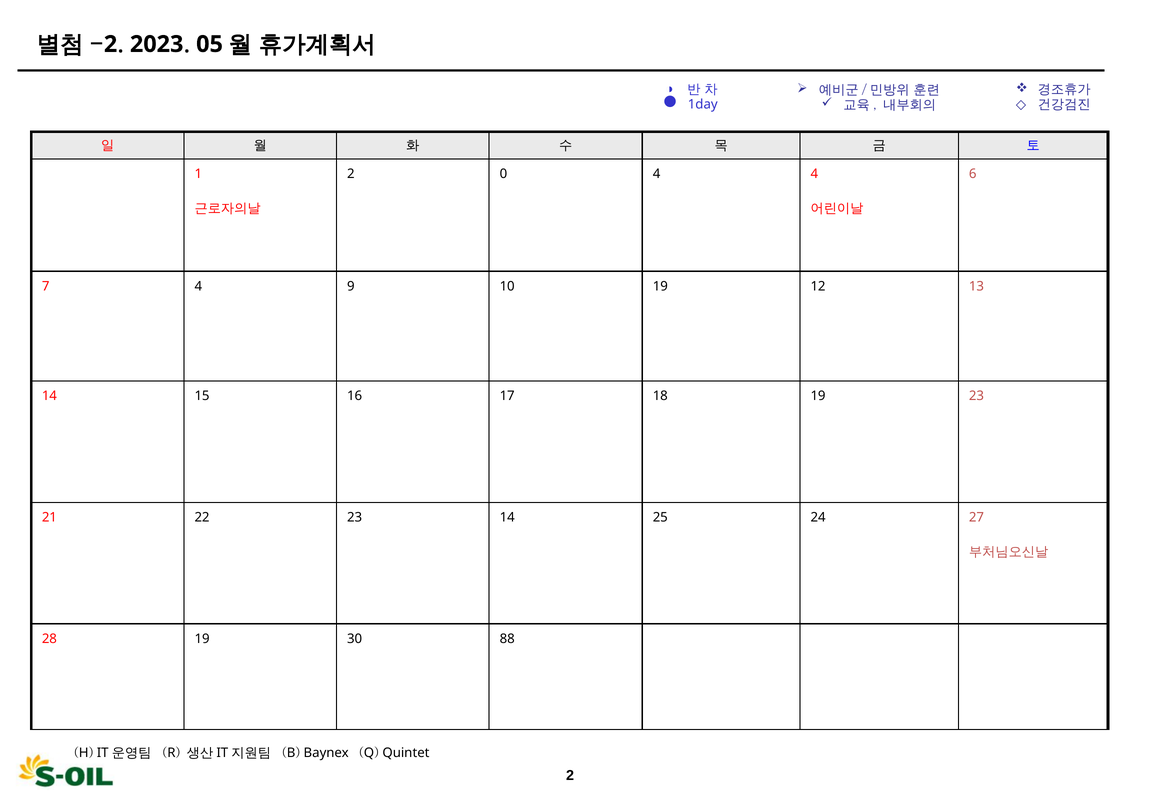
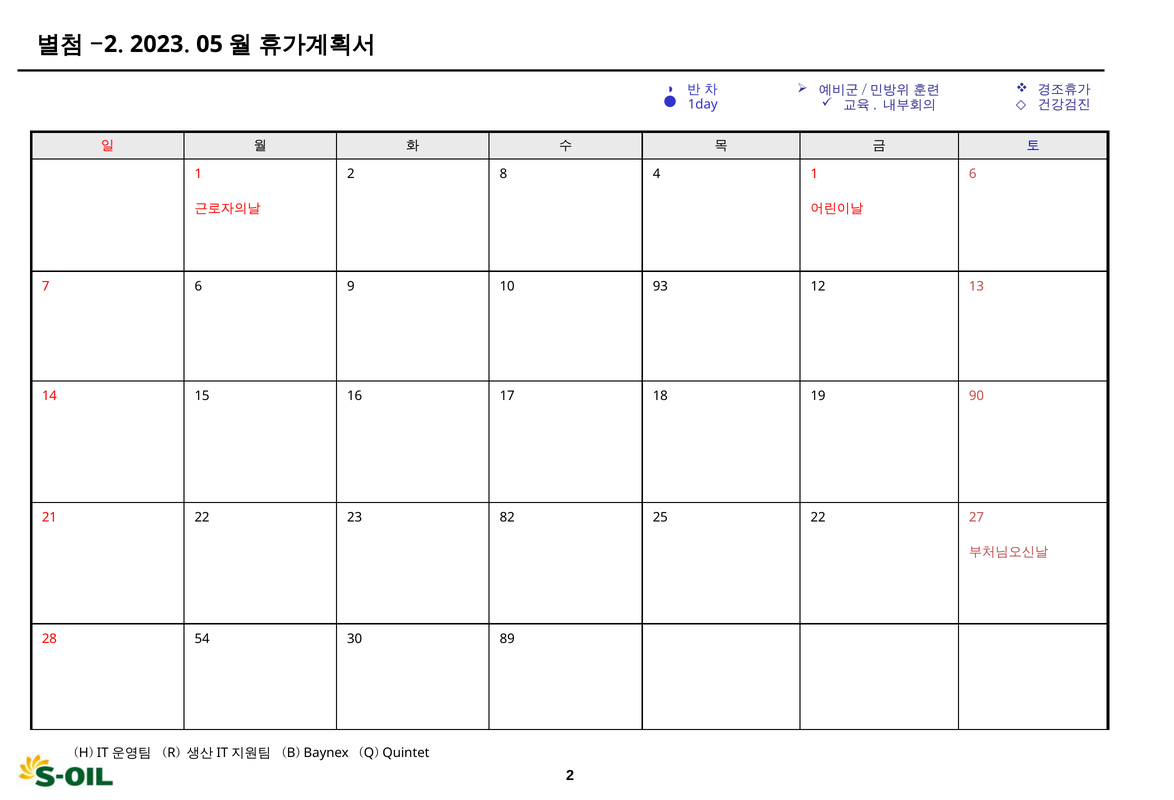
0: 0 -> 8
4 4: 4 -> 1
7 4: 4 -> 6
10 19: 19 -> 93
19 23: 23 -> 90
23 14: 14 -> 82
25 24: 24 -> 22
28 19: 19 -> 54
88: 88 -> 89
